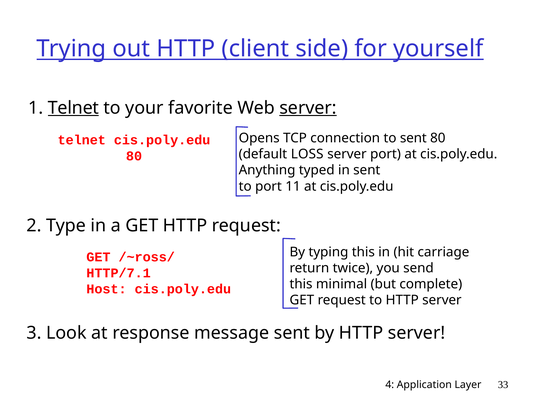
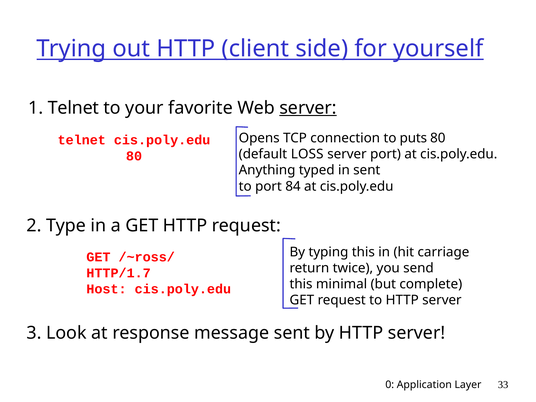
Telnet at (73, 108) underline: present -> none
to sent: sent -> puts
11: 11 -> 84
HTTP/7.1: HTTP/7.1 -> HTTP/1.7
4: 4 -> 0
